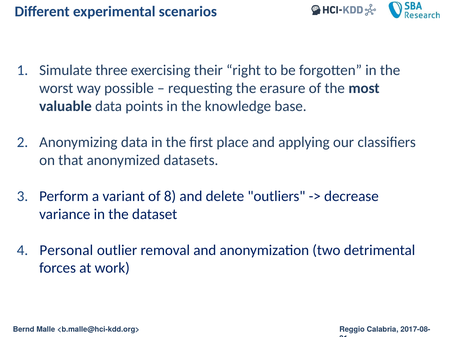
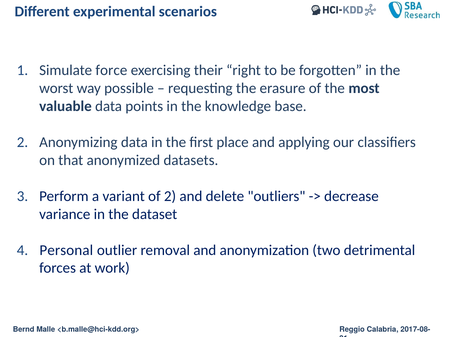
three: three -> force
of 8: 8 -> 2
